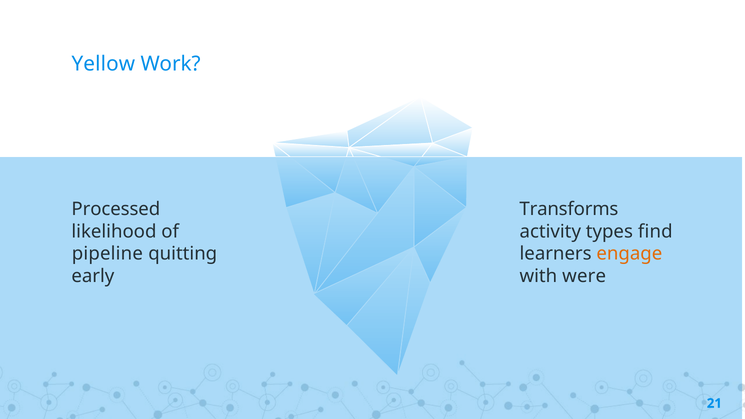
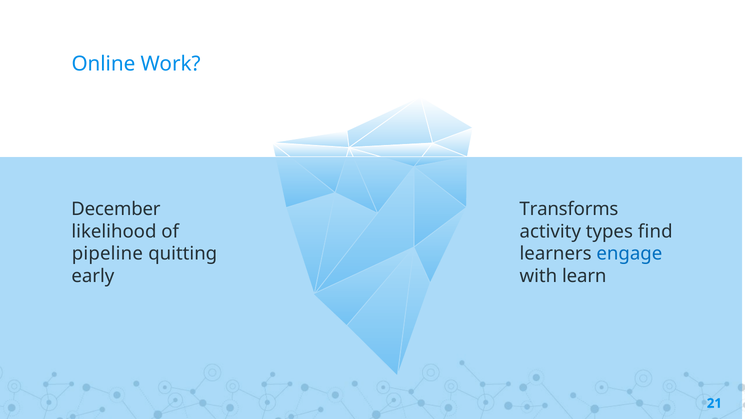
Yellow: Yellow -> Online
Processed: Processed -> December
engage colour: orange -> blue
were: were -> learn
